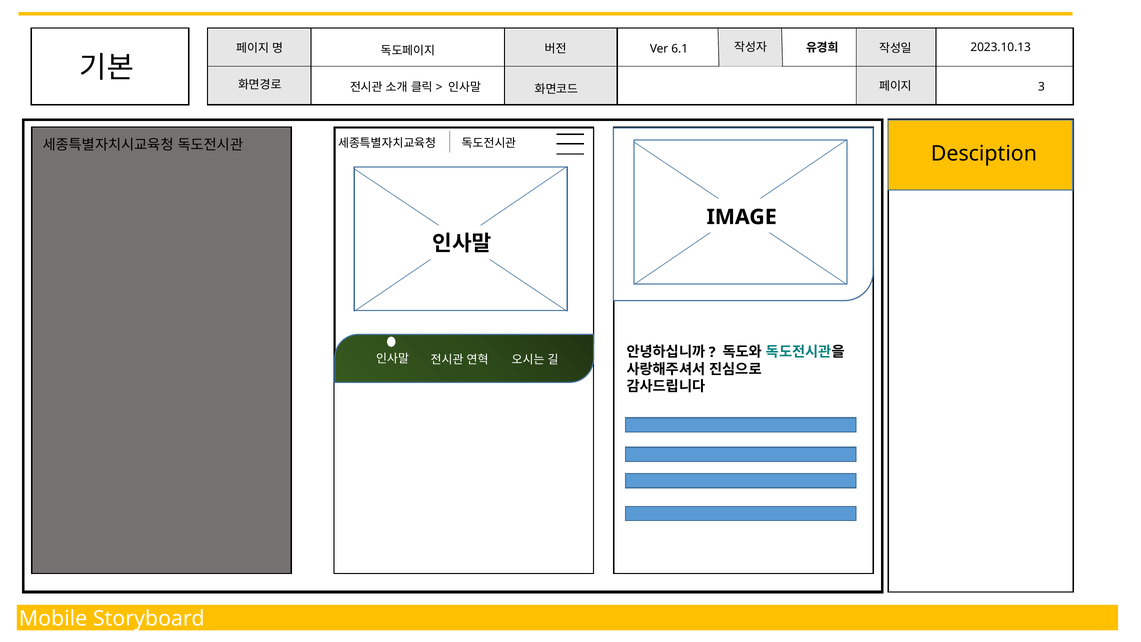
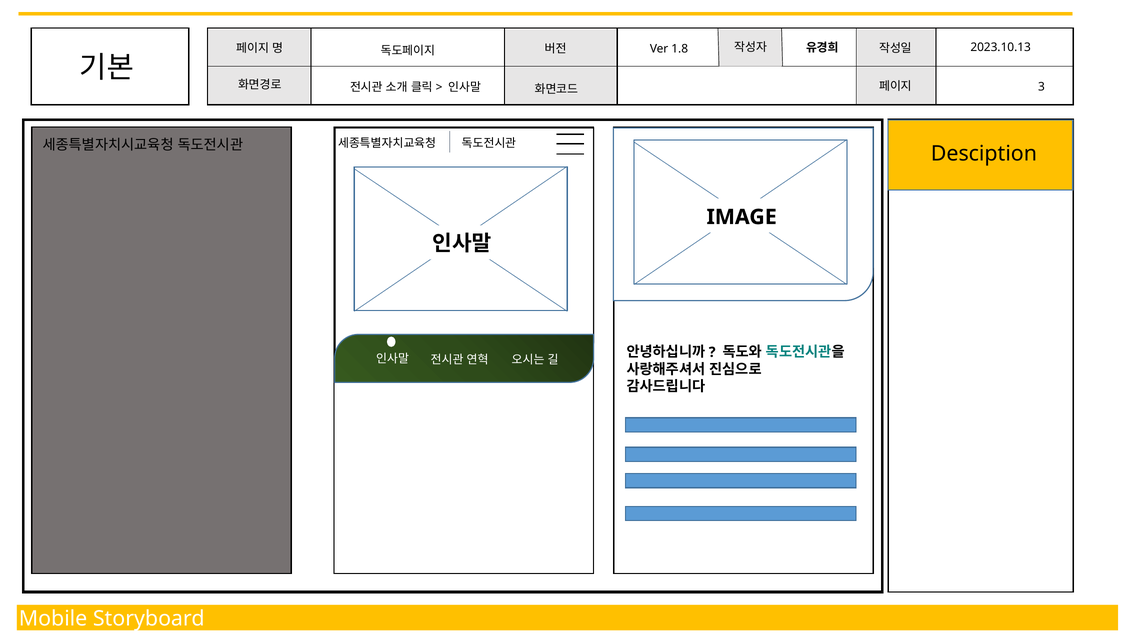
6.1: 6.1 -> 1.8
